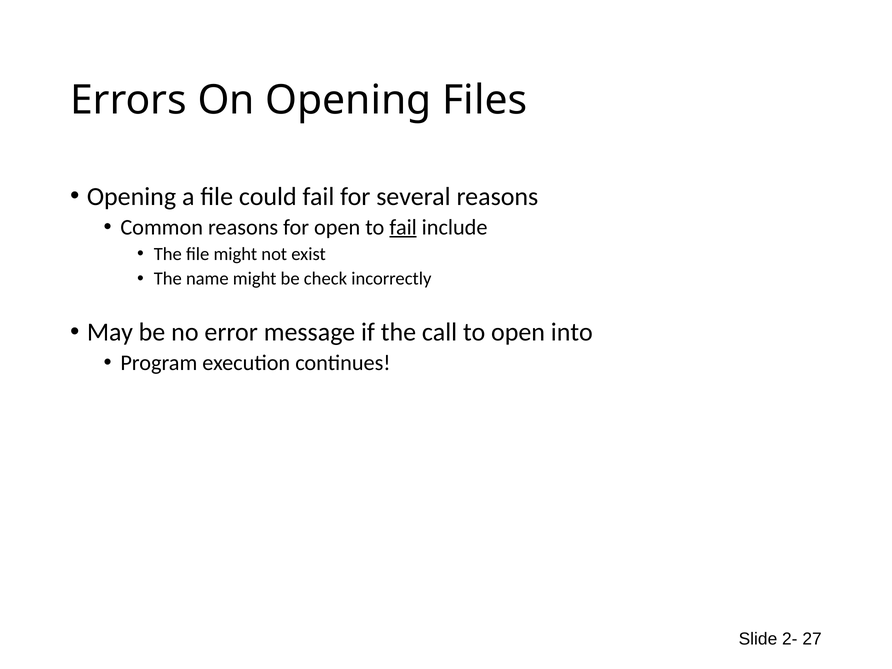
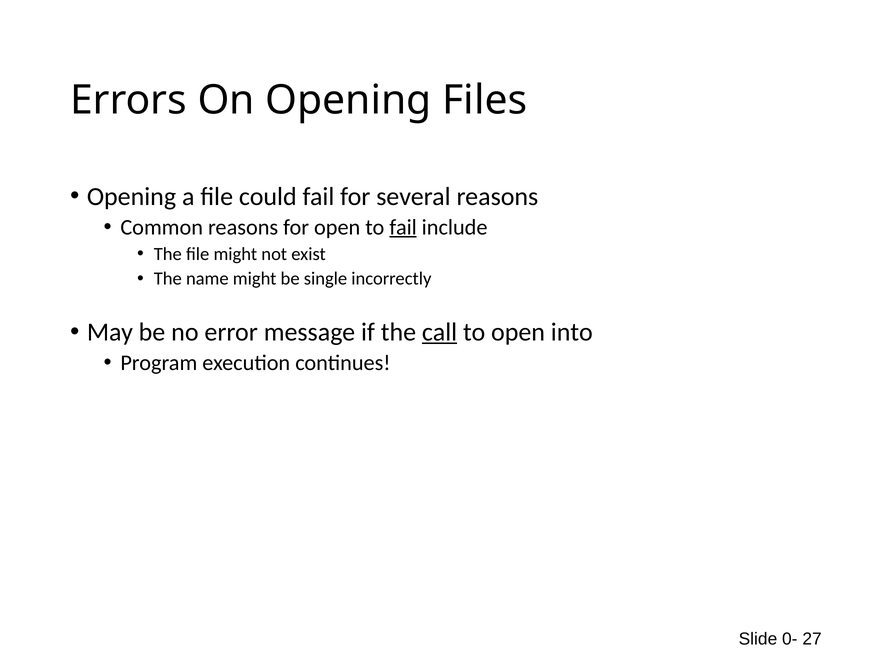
check: check -> single
call underline: none -> present
2-: 2- -> 0-
